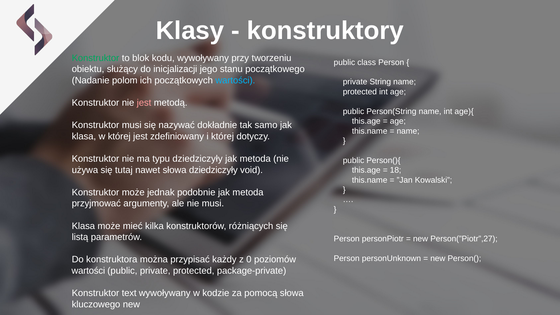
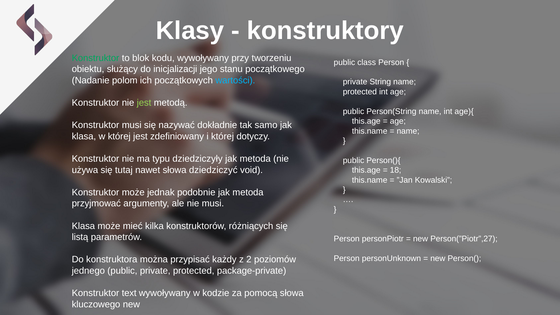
jest at (144, 103) colour: pink -> light green
słowa dziedziczyły: dziedziczyły -> dziedziczyć
0: 0 -> 2
wartości at (88, 271): wartości -> jednego
